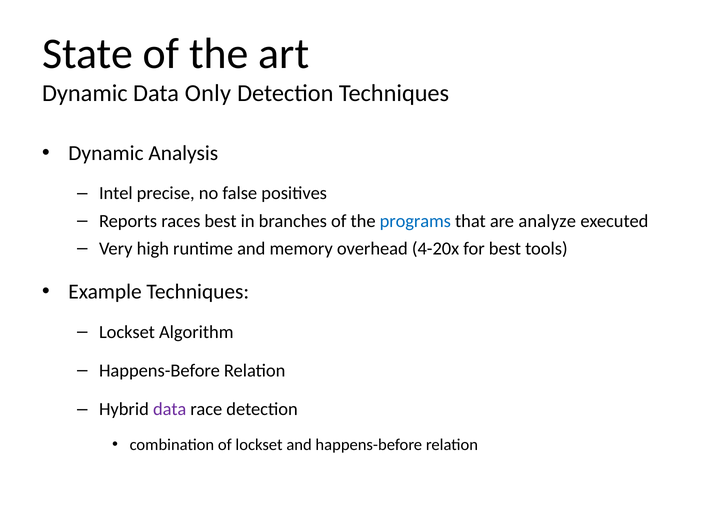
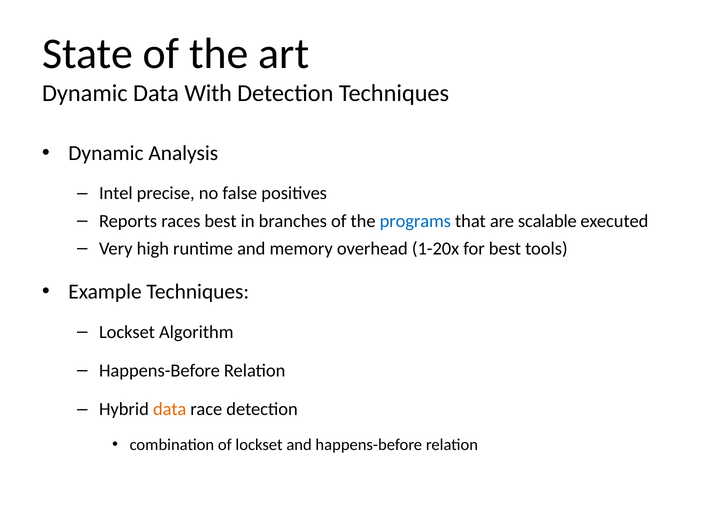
Only: Only -> With
analyze: analyze -> scalable
4-20x: 4-20x -> 1-20x
data at (170, 410) colour: purple -> orange
